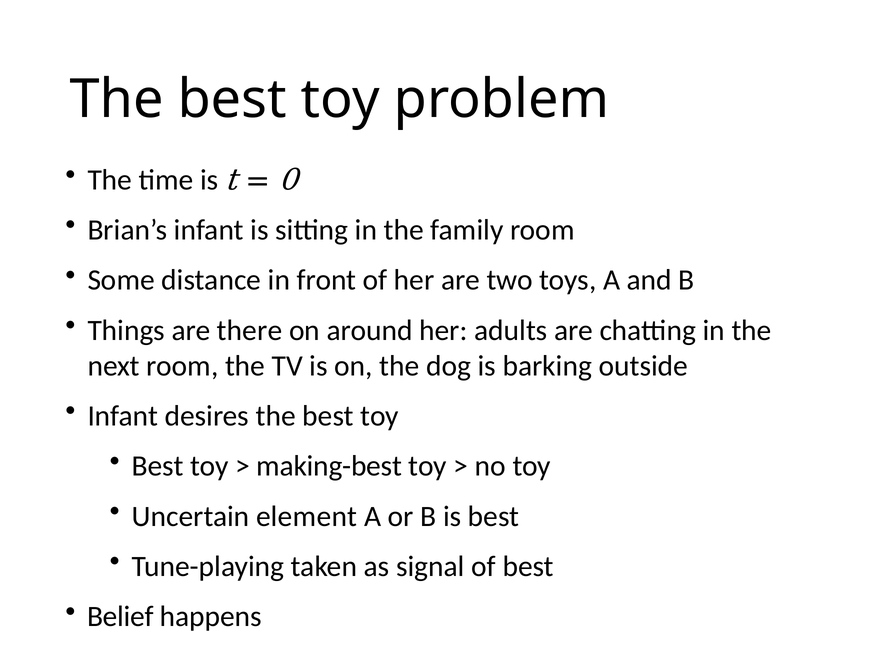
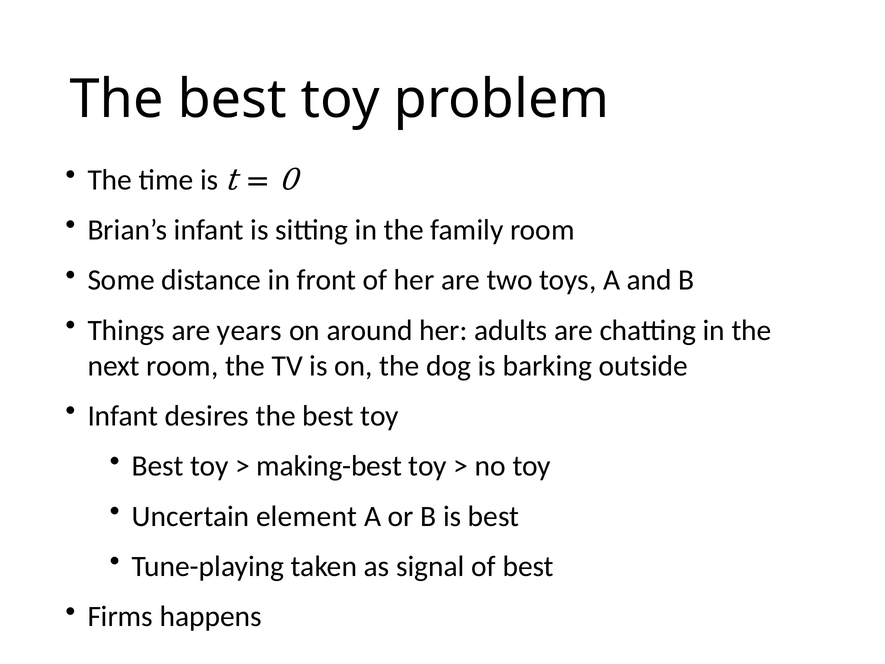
there: there -> years
Belief: Belief -> Firms
